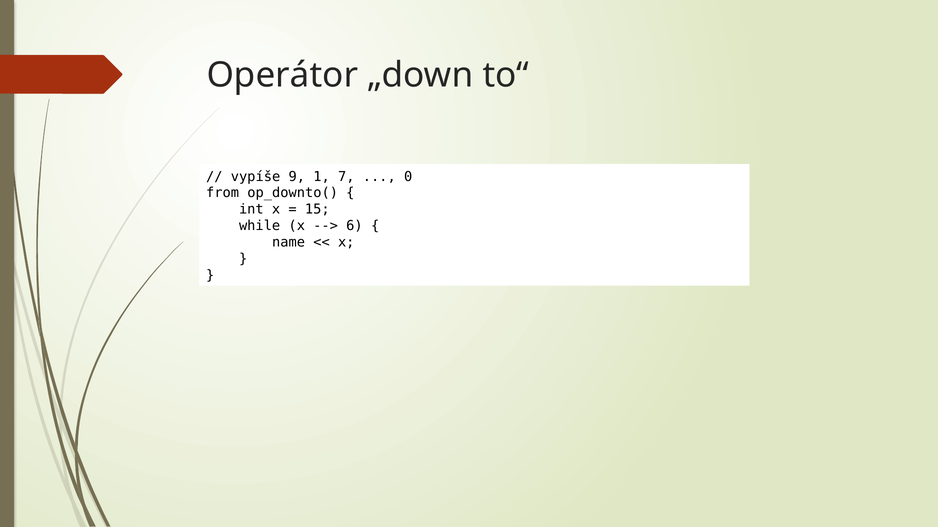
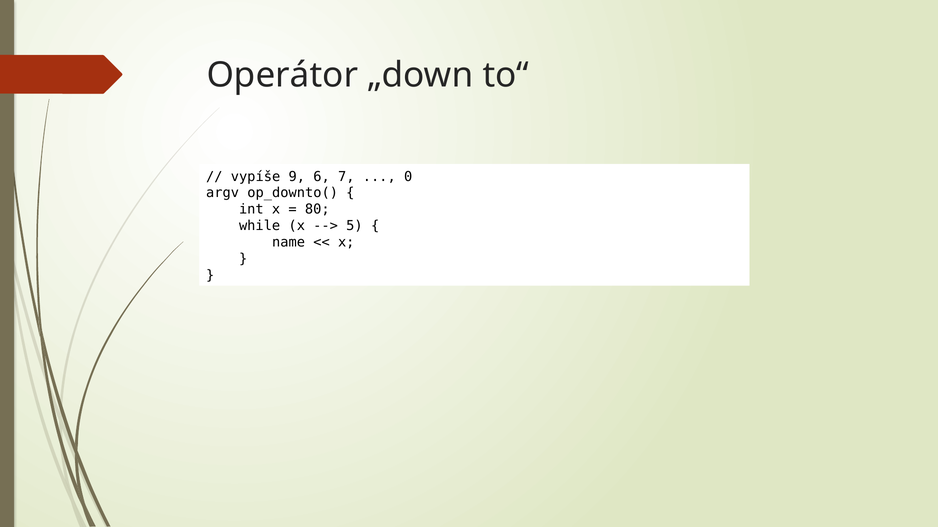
1: 1 -> 6
from: from -> argv
15: 15 -> 80
6: 6 -> 5
